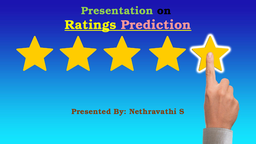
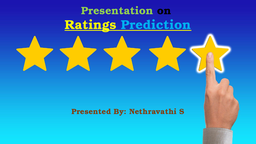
Prediction colour: pink -> light blue
